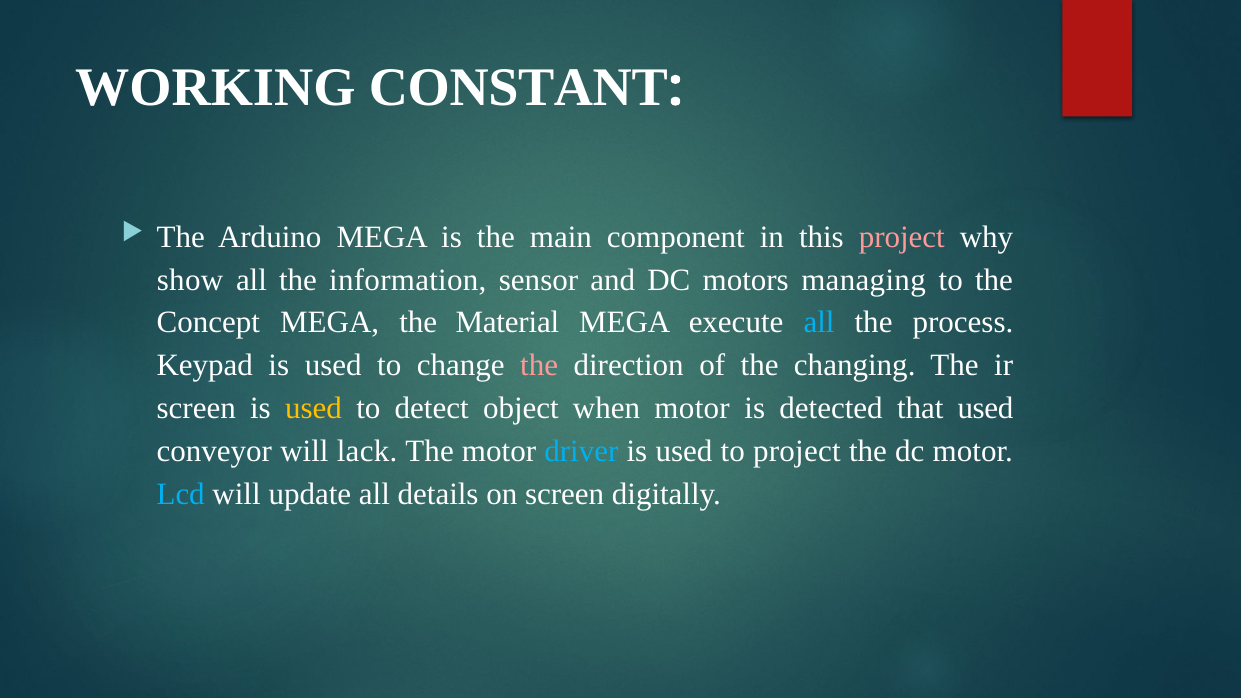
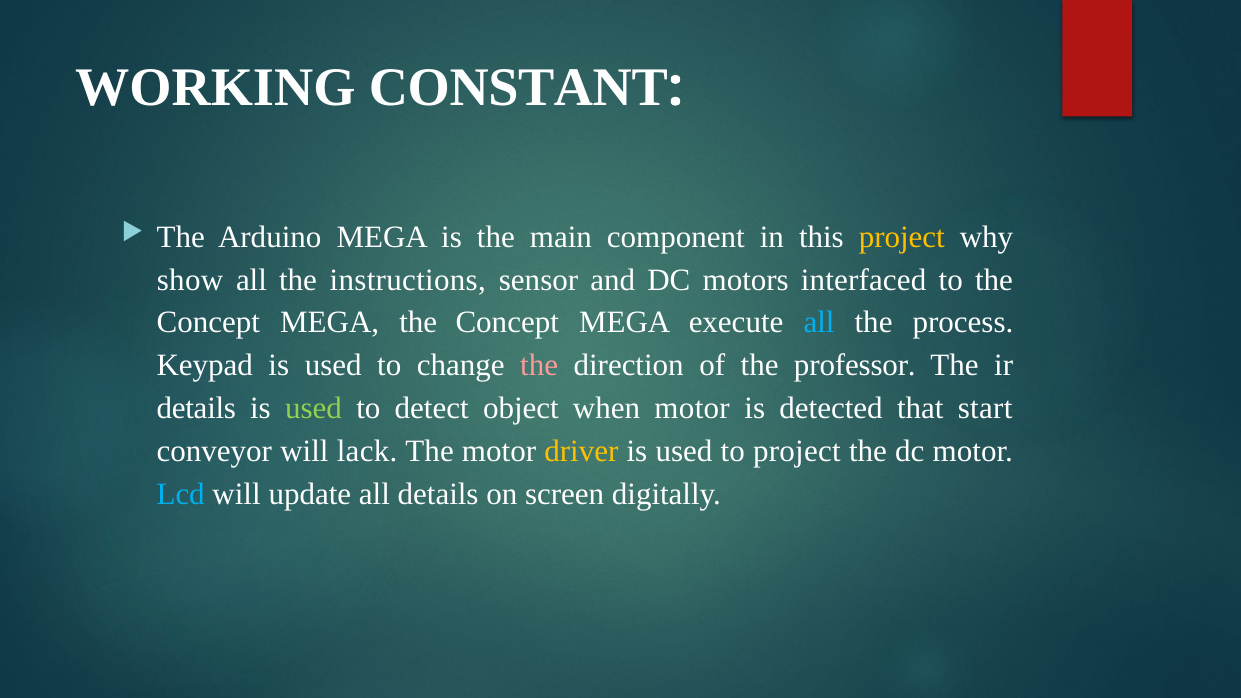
project at (902, 237) colour: pink -> yellow
information: information -> instructions
managing: managing -> interfaced
MEGA the Material: Material -> Concept
changing: changing -> professor
screen at (196, 408): screen -> details
used at (314, 408) colour: yellow -> light green
that used: used -> start
driver colour: light blue -> yellow
